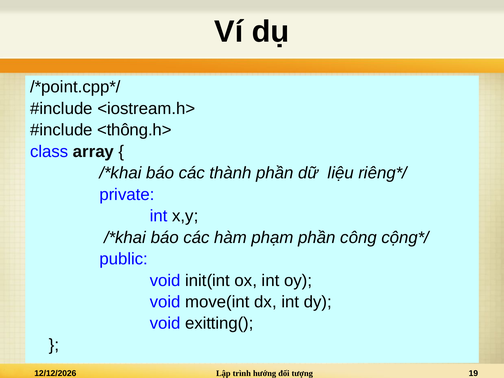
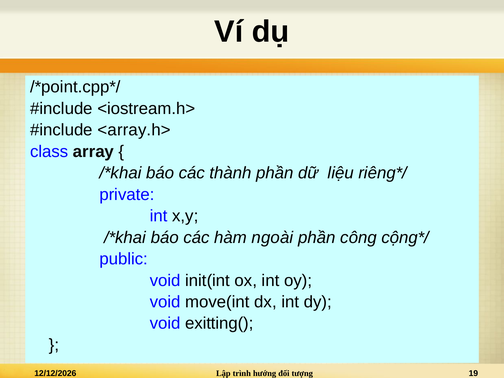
<thông.h>: <thông.h> -> <array.h>
phạm: phạm -> ngoài
